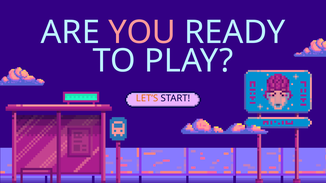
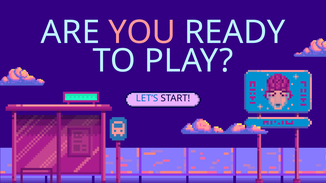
LET’S colour: orange -> blue
